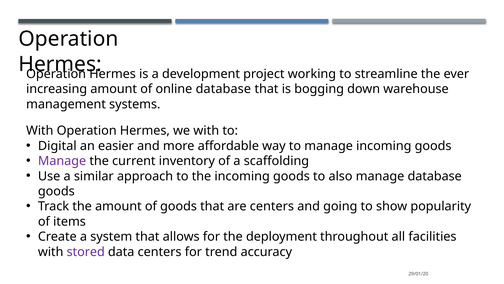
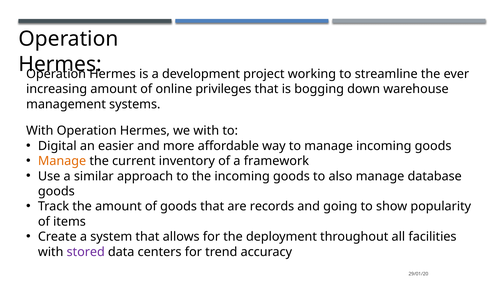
online database: database -> privileges
Manage at (62, 161) colour: purple -> orange
scaffolding: scaffolding -> framework
are centers: centers -> records
